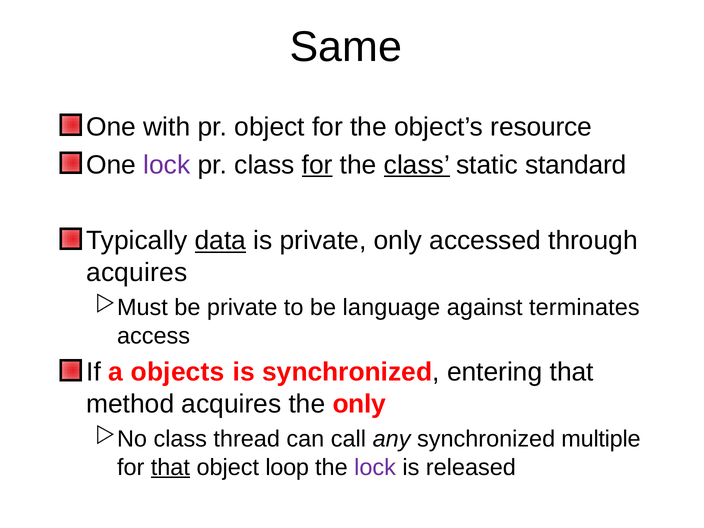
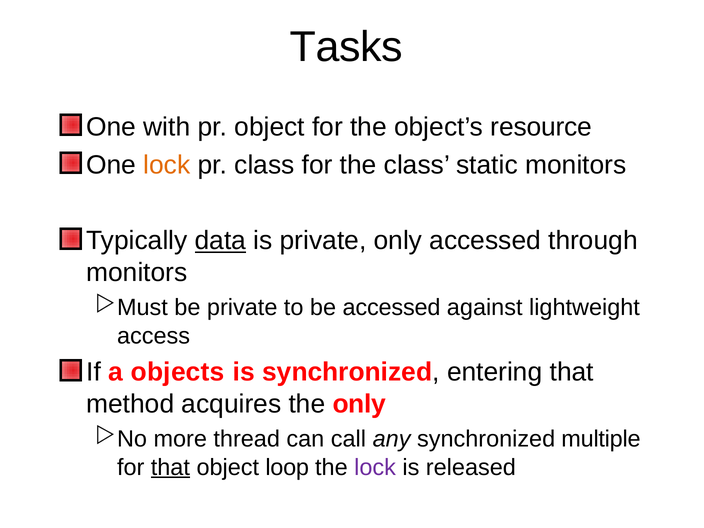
Same: Same -> Tasks
lock at (167, 165) colour: purple -> orange
for at (317, 165) underline: present -> none
class at (417, 165) underline: present -> none
static standard: standard -> monitors
acquires at (137, 272): acquires -> monitors
be language: language -> accessed
terminates: terminates -> lightweight
class at (180, 439): class -> more
